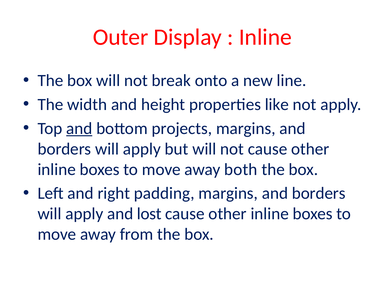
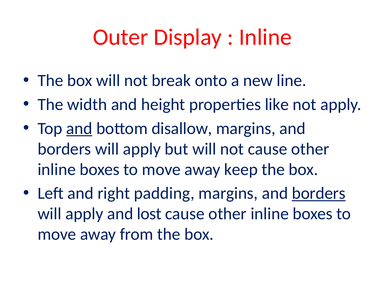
projects: projects -> disallow
both: both -> keep
borders at (319, 194) underline: none -> present
